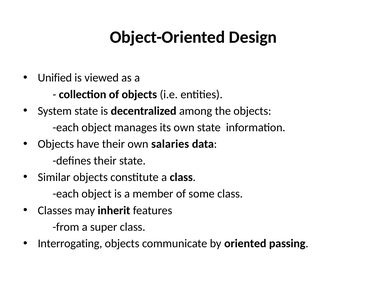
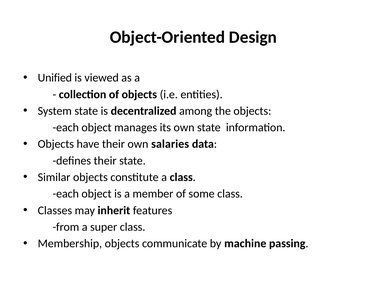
Interrogating: Interrogating -> Membership
oriented: oriented -> machine
